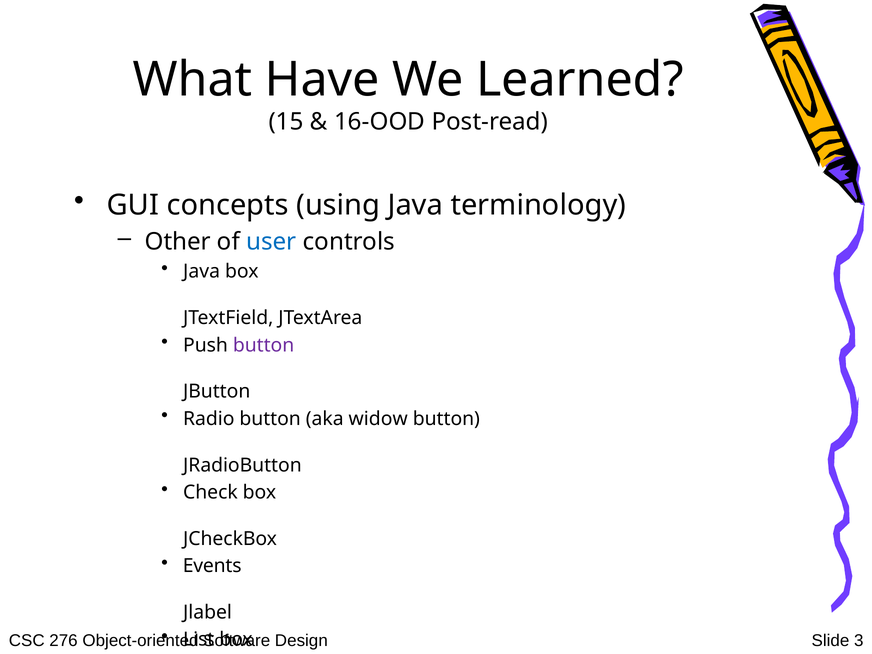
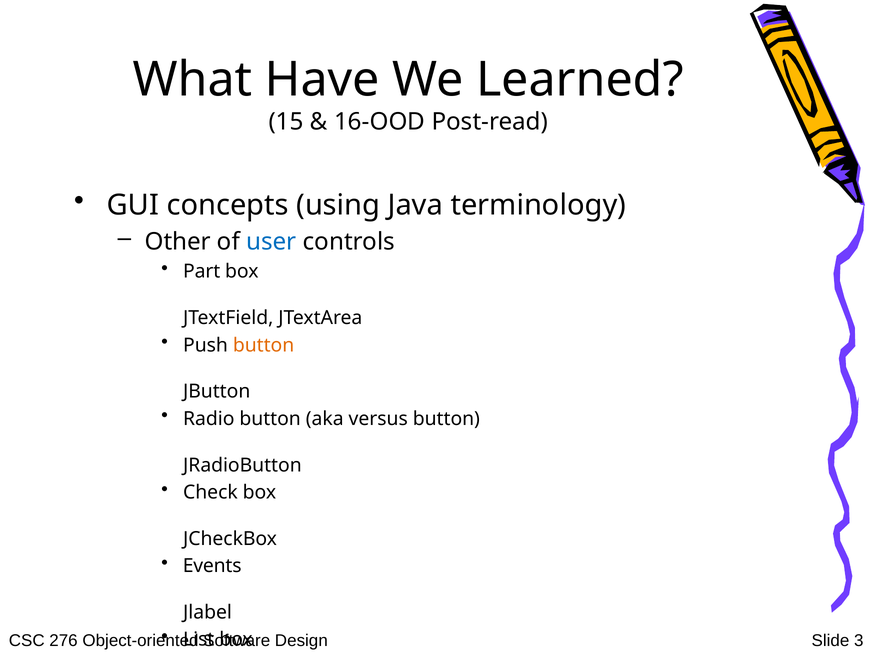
Java at (202, 272): Java -> Part
button at (264, 345) colour: purple -> orange
aka widow: widow -> versus
